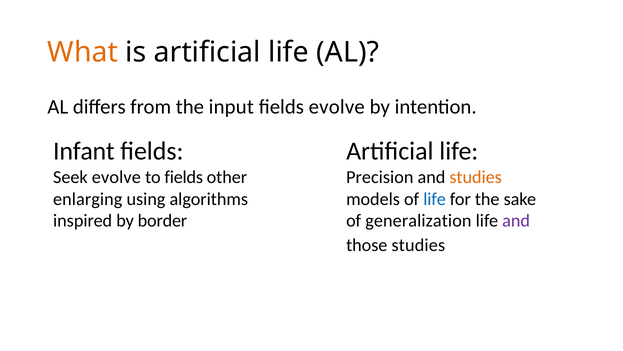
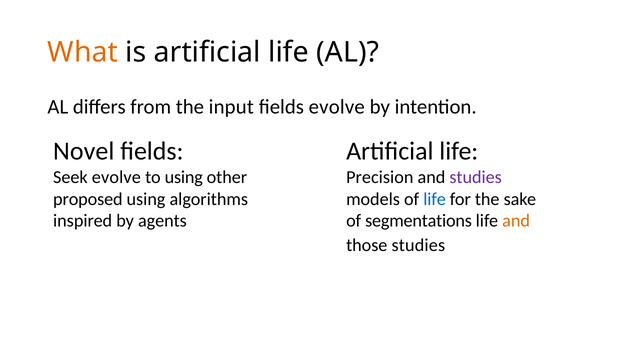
Infant: Infant -> Novel
to fields: fields -> using
studies at (476, 177) colour: orange -> purple
enlarging: enlarging -> proposed
generalization: generalization -> segmentations
and at (516, 221) colour: purple -> orange
border: border -> agents
